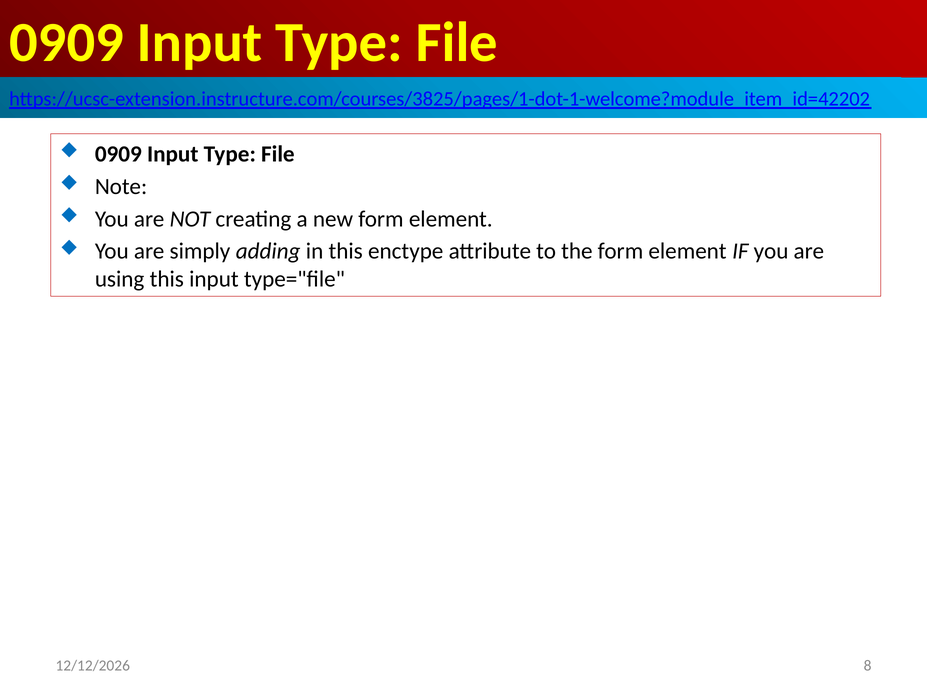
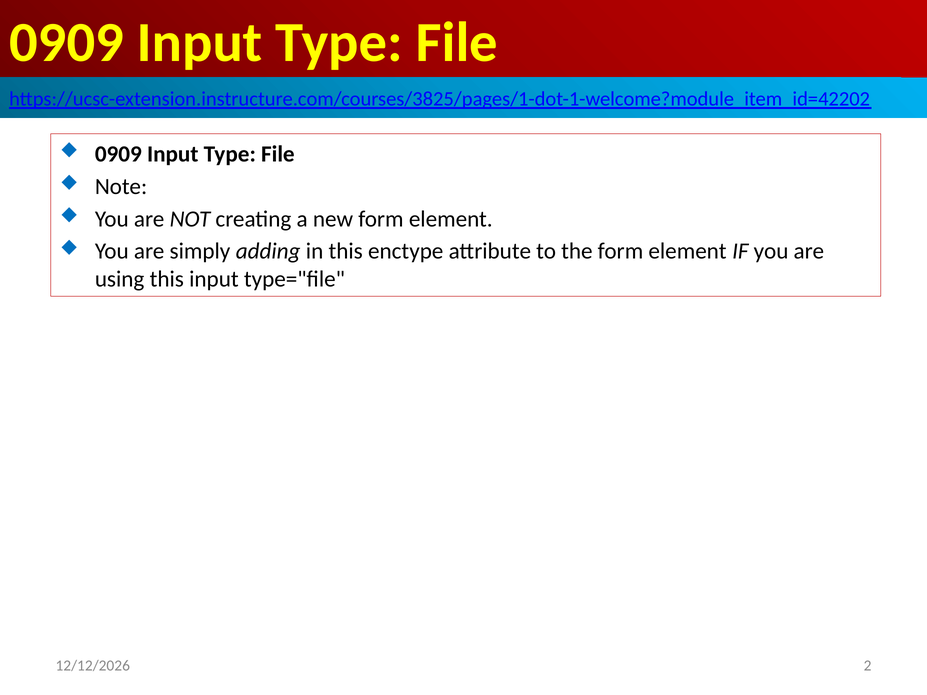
8: 8 -> 2
